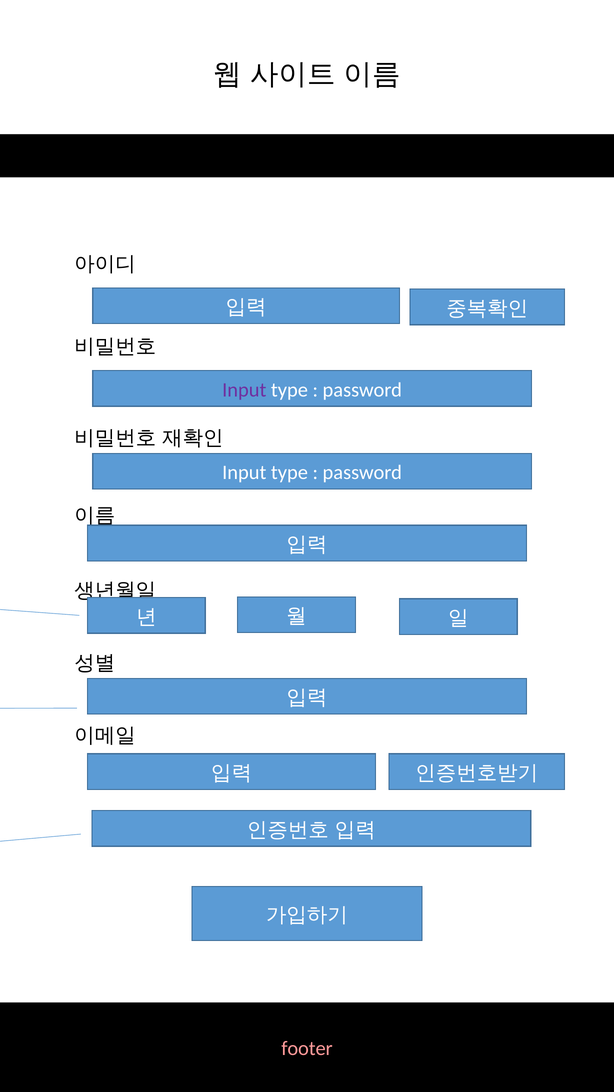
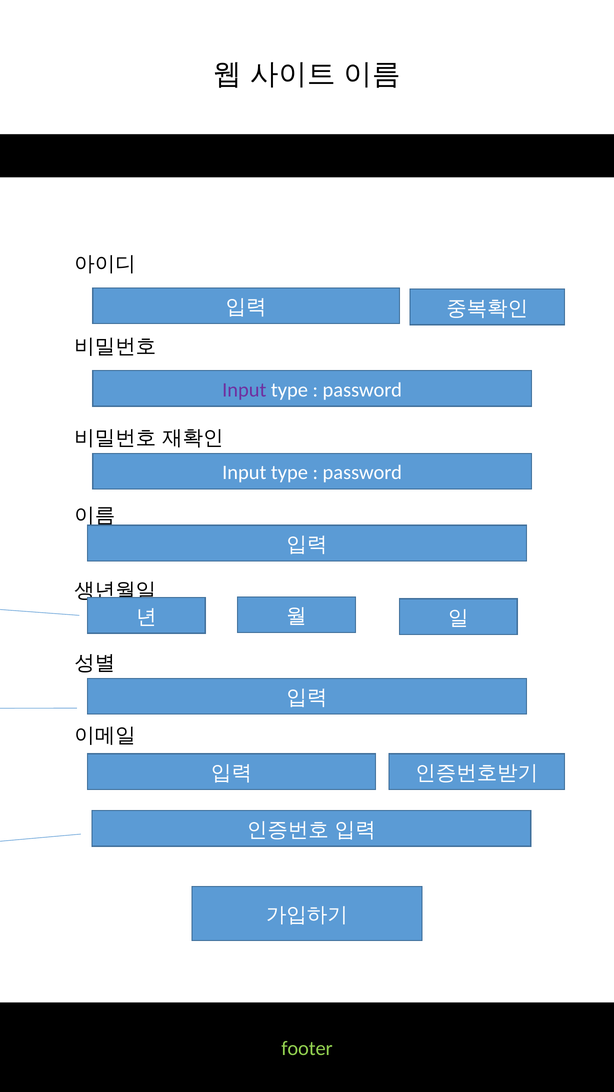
footer colour: pink -> light green
